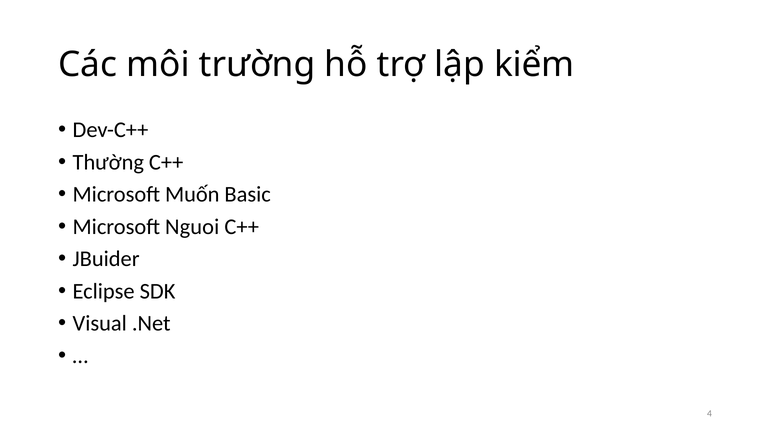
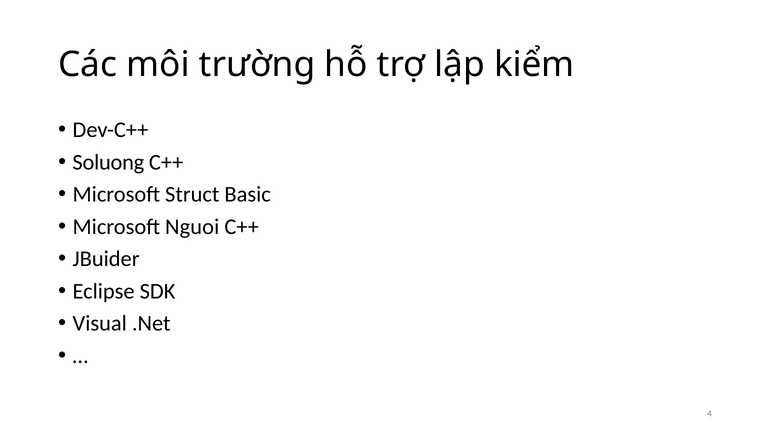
Thường: Thường -> Soluong
Muốn: Muốn -> Struct
